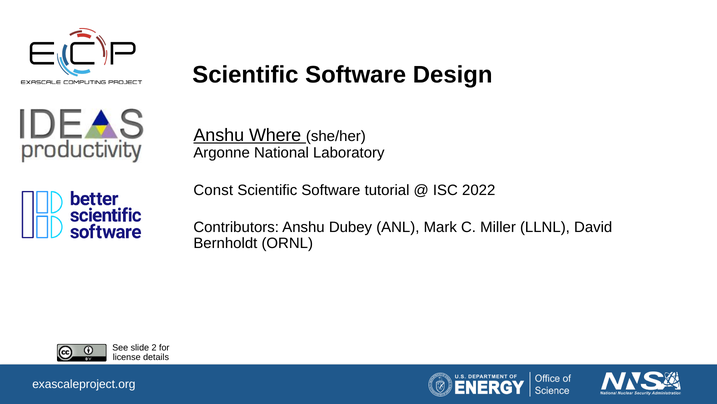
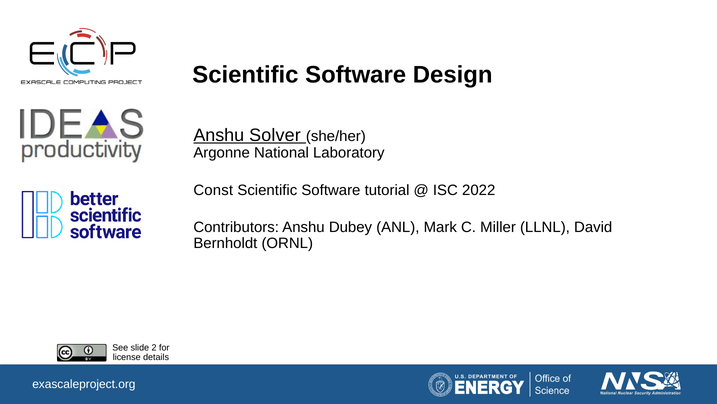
Where: Where -> Solver
